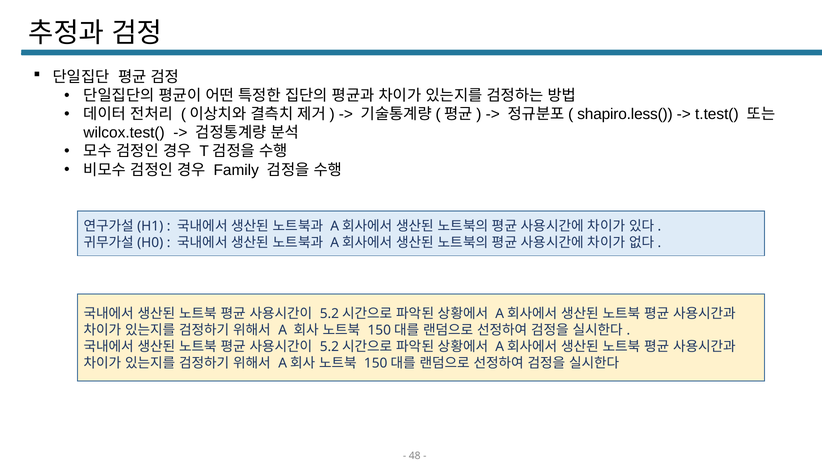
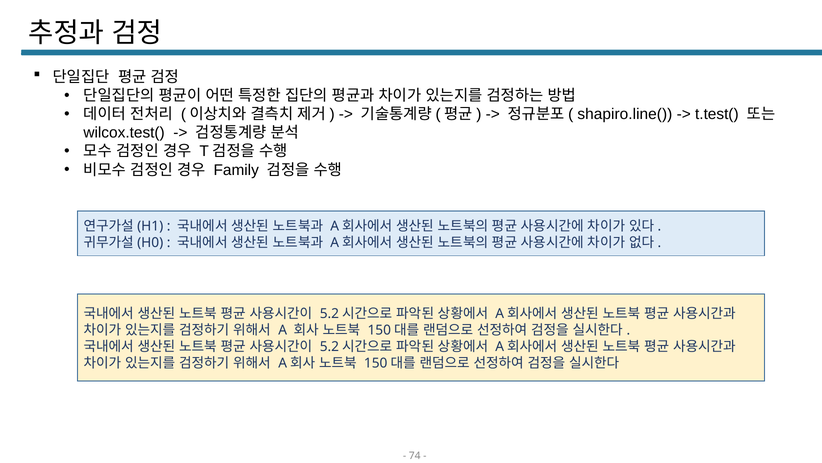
shapiro.less(: shapiro.less( -> shapiro.line(
48: 48 -> 74
